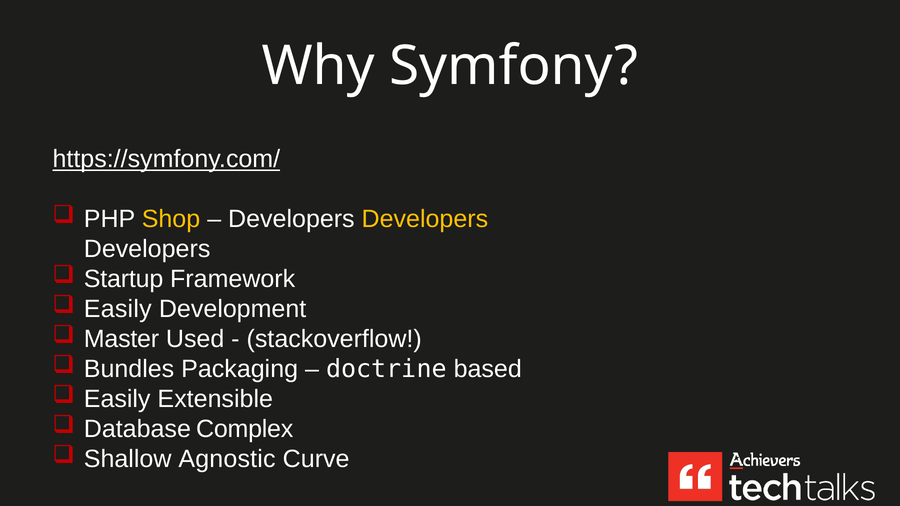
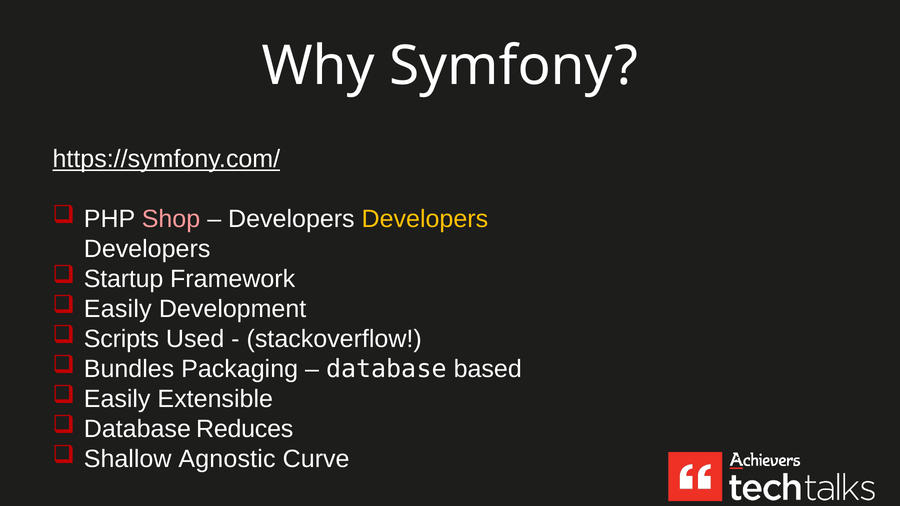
Shop colour: yellow -> pink
Master: Master -> Scripts
doctrine at (386, 369): doctrine -> database
Complex: Complex -> Reduces
